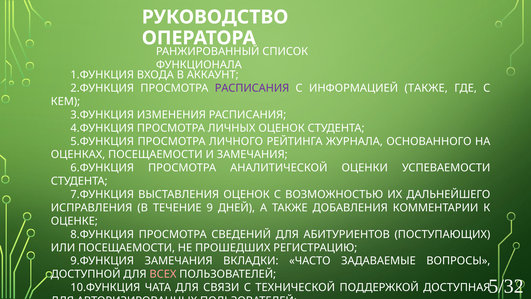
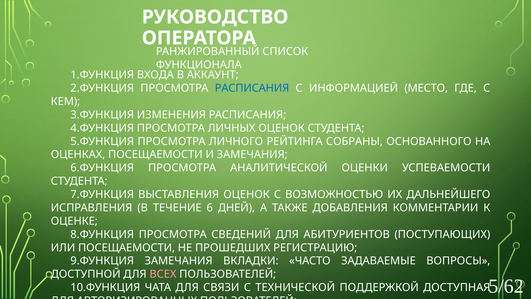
РАСПИСАНИЯ at (252, 88) colour: purple -> blue
ИНФОРМАЦИЕЙ ТАКЖЕ: ТАКЖЕ -> МЕСТО
ЖУРНАЛА: ЖУРНАЛА -> СОБРАНЫ
9: 9 -> 6
5/32: 5/32 -> 5/62
